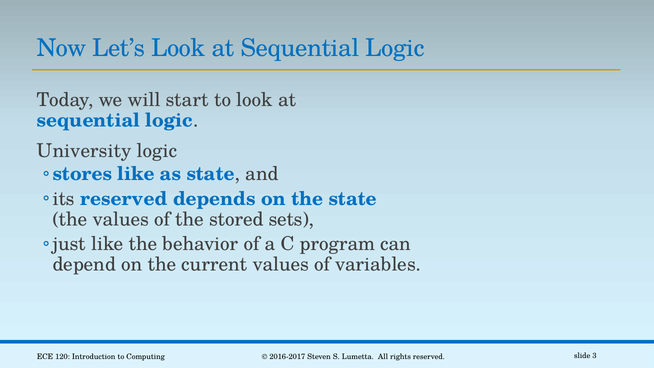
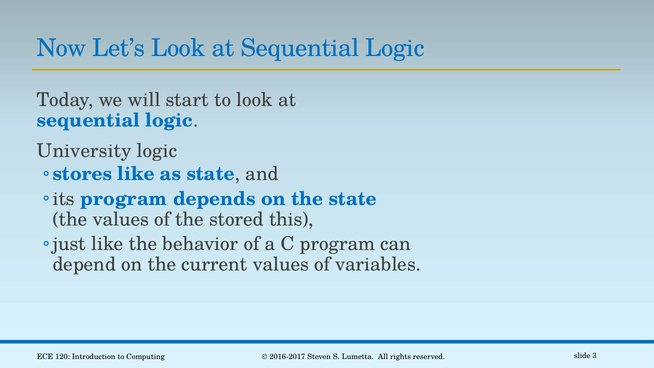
its reserved: reserved -> program
sets: sets -> this
